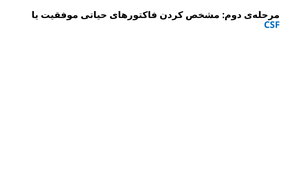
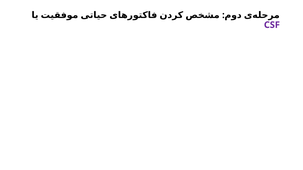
CSF colour: blue -> purple
